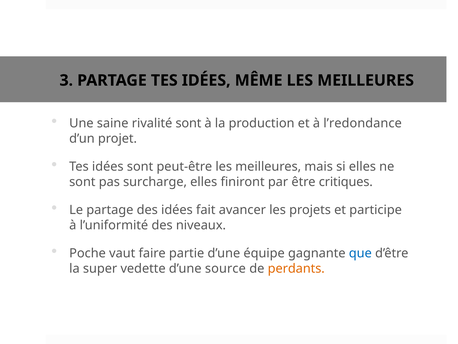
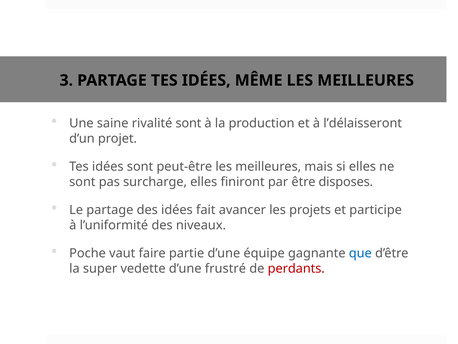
l’redondance: l’redondance -> l’délaisseront
critiques: critiques -> disposes
source: source -> frustré
perdants colour: orange -> red
